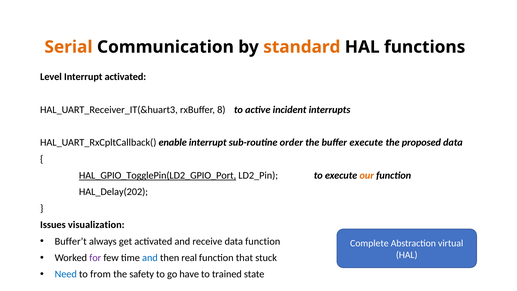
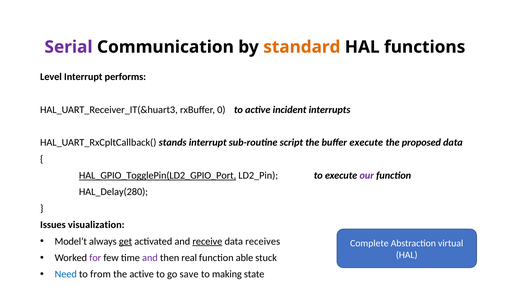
Serial colour: orange -> purple
Interrupt activated: activated -> performs
8: 8 -> 0
enable: enable -> stands
order: order -> script
our colour: orange -> purple
HAL_Delay(202: HAL_Delay(202 -> HAL_Delay(280
Buffer’t: Buffer’t -> Model’t
get underline: none -> present
receive underline: none -> present
data function: function -> receives
and at (150, 258) colour: blue -> purple
that: that -> able
the safety: safety -> active
have: have -> save
trained: trained -> making
